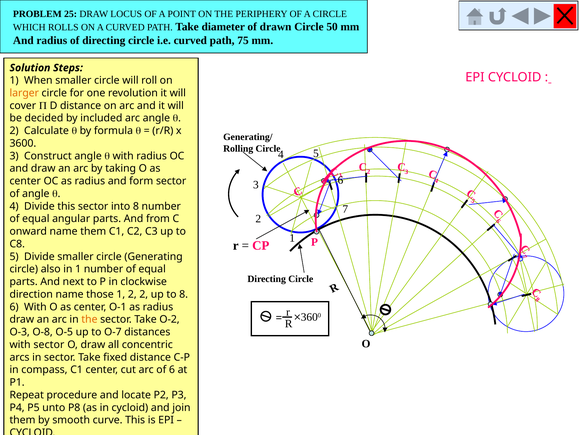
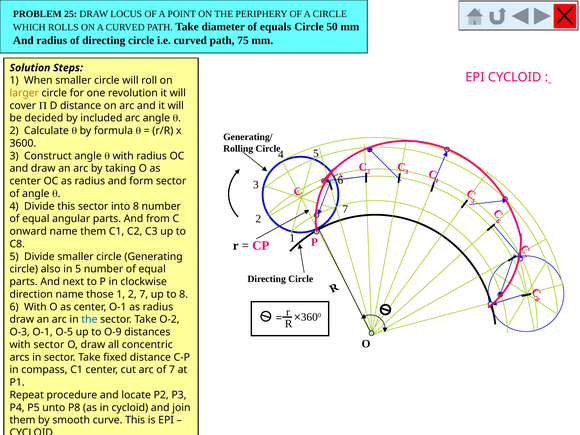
drawn: drawn -> equals
in 1: 1 -> 5
2 2: 2 -> 7
the at (89, 319) colour: orange -> blue
O-3 O-8: O-8 -> O-1
O-7: O-7 -> O-9
of 6: 6 -> 7
